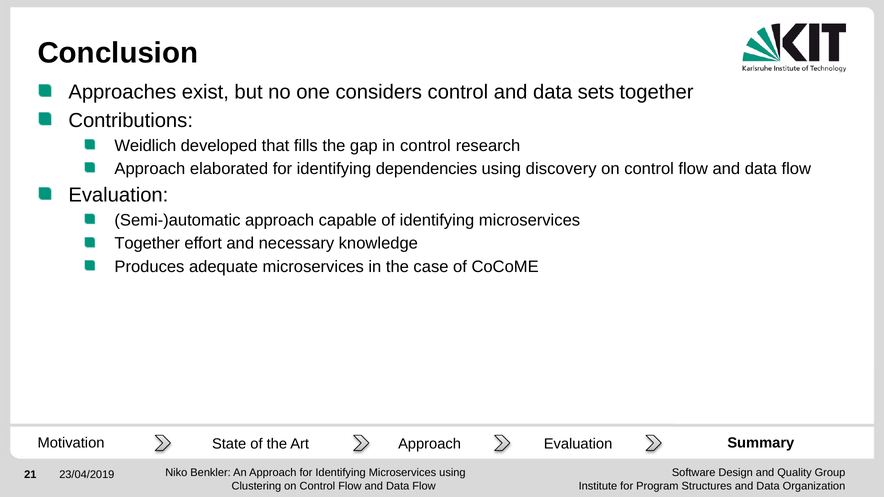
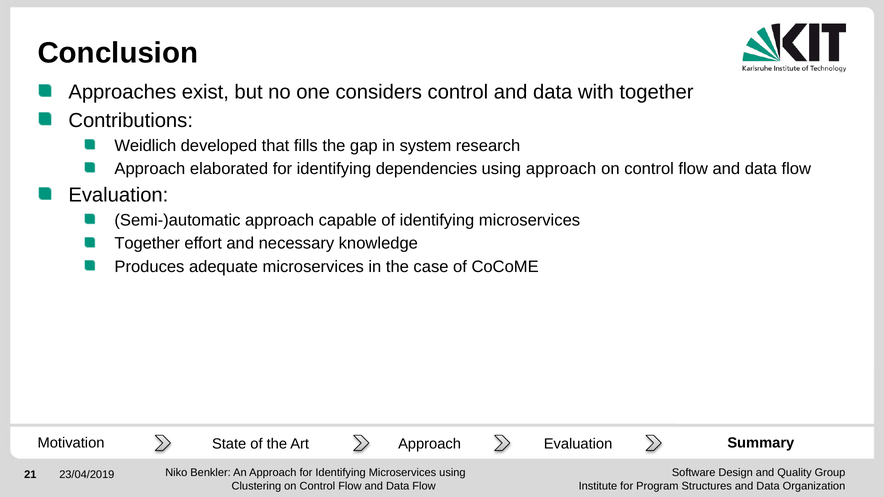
sets: sets -> with
in control: control -> system
using discovery: discovery -> approach
